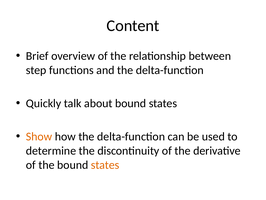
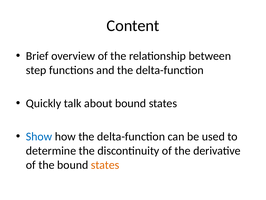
Show colour: orange -> blue
